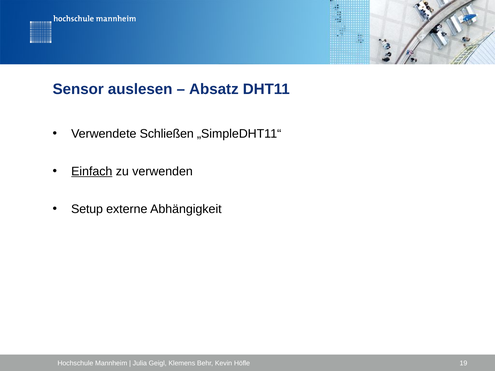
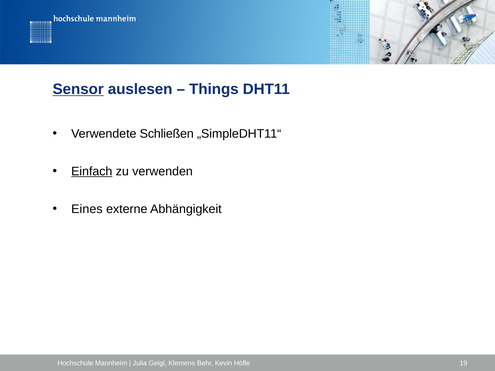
Sensor underline: none -> present
Absatz: Absatz -> Things
Setup: Setup -> Eines
